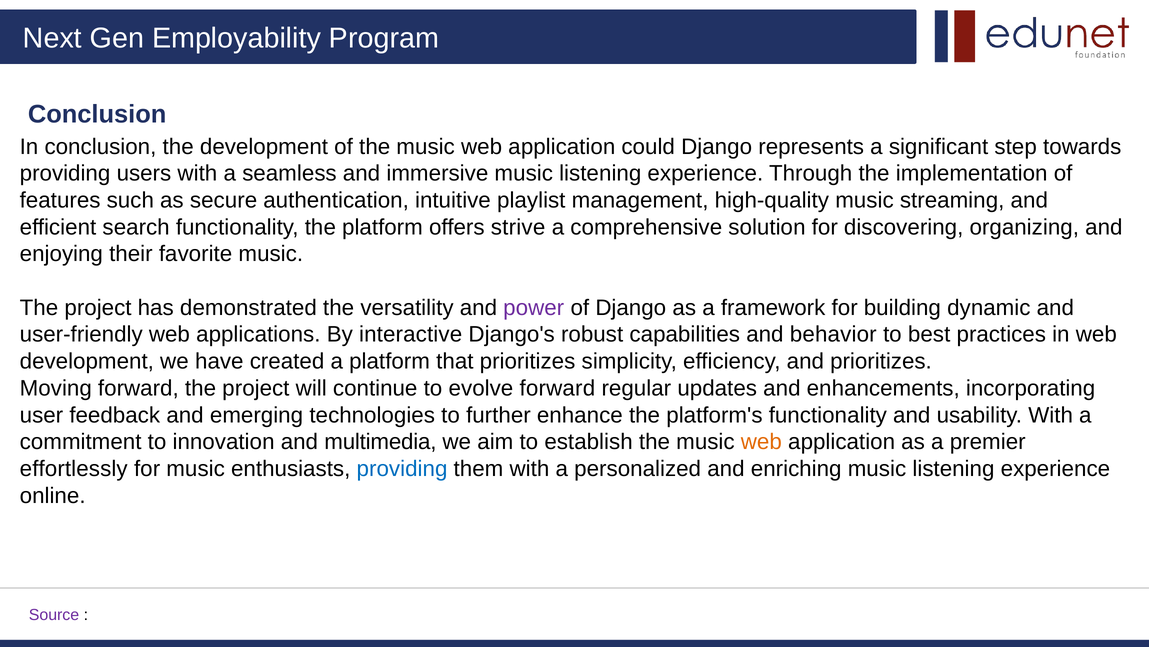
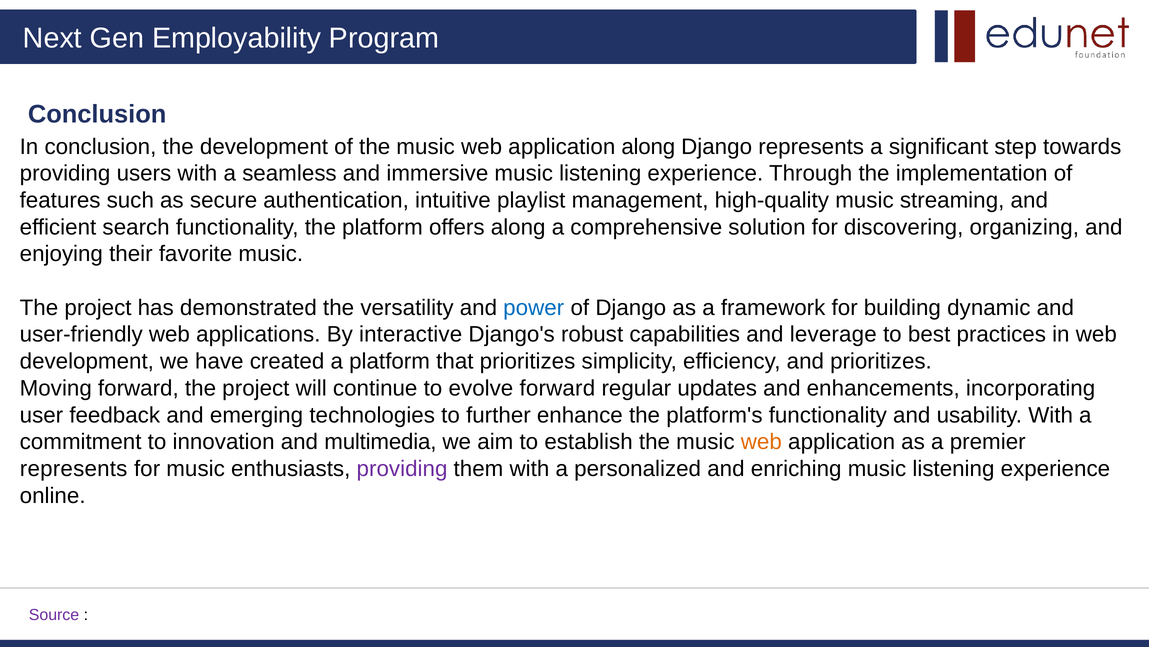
application could: could -> along
offers strive: strive -> along
power colour: purple -> blue
behavior: behavior -> leverage
effortlessly at (74, 468): effortlessly -> represents
providing at (402, 468) colour: blue -> purple
